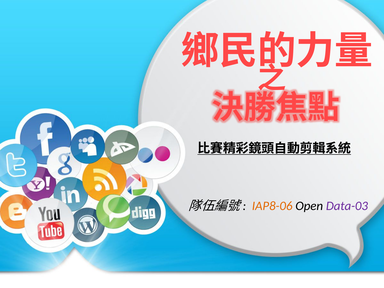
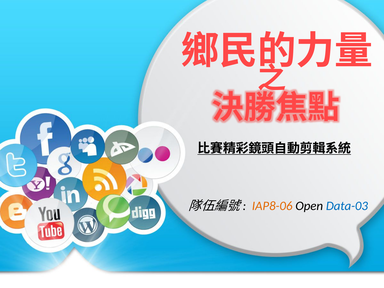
Data-03 colour: purple -> blue
